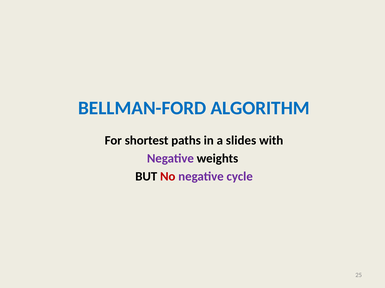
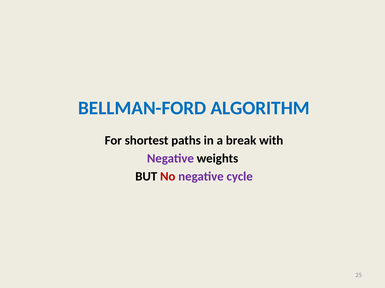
slides: slides -> break
